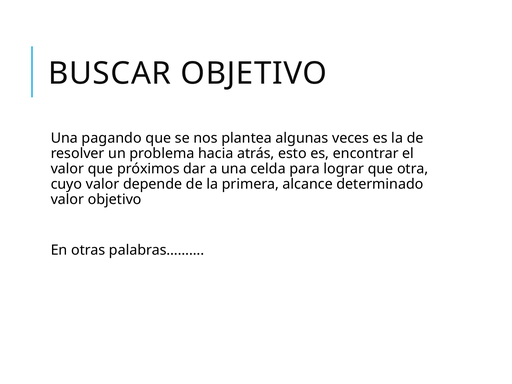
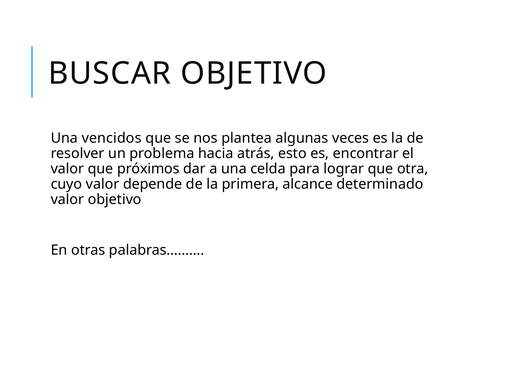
pagando: pagando -> vencidos
